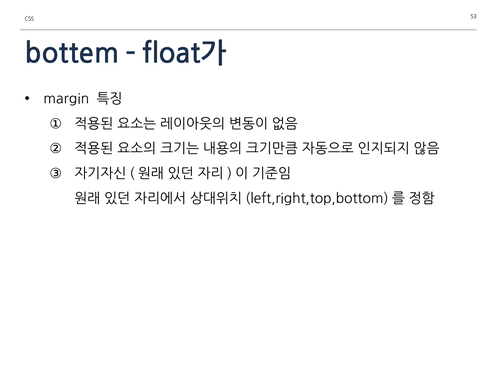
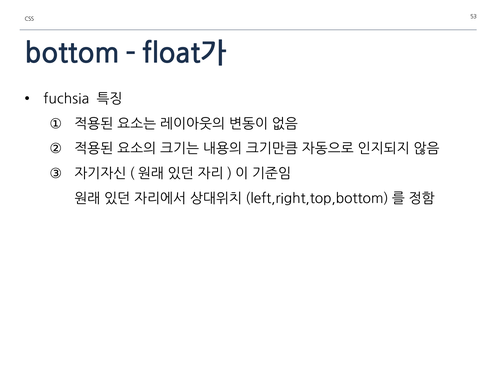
bottem: bottem -> bottom
margin: margin -> fuchsia
